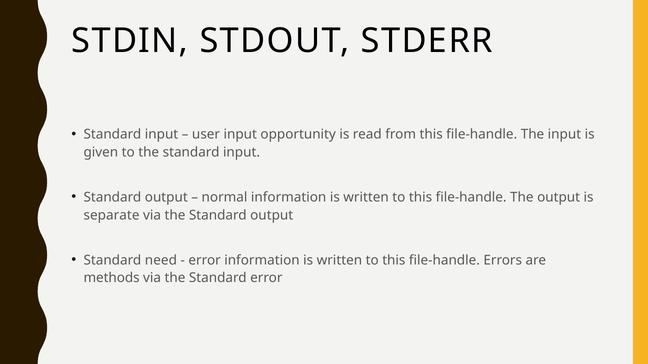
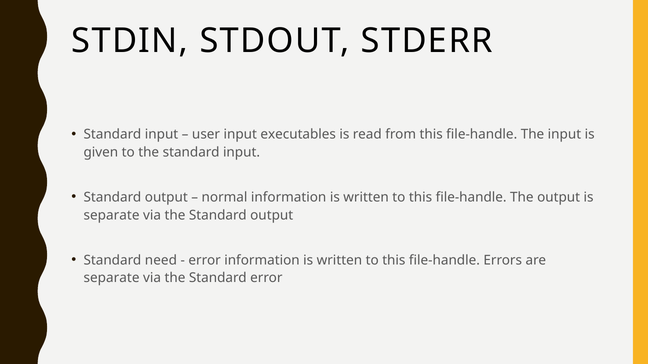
opportunity: opportunity -> executables
methods at (112, 278): methods -> separate
